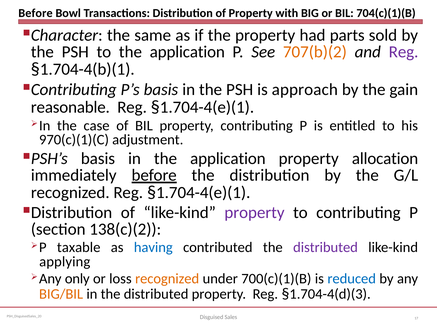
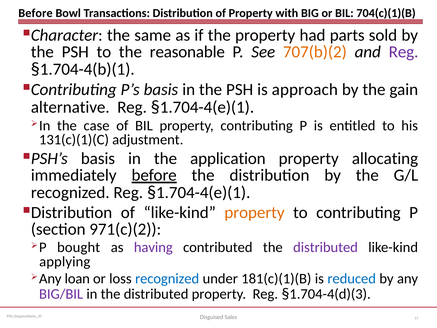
to the application: application -> reasonable
reasonable: reasonable -> alternative
970(c)(1)(C: 970(c)(1)(C -> 131(c)(1)(C
allocation: allocation -> allocating
property at (254, 212) colour: purple -> orange
138(c)(2: 138(c)(2 -> 971(c)(2
taxable: taxable -> bought
having colour: blue -> purple
only: only -> loan
recognized at (167, 279) colour: orange -> blue
700(c)(1)(B: 700(c)(1)(B -> 181(c)(1)(B
BIG/BIL colour: orange -> purple
